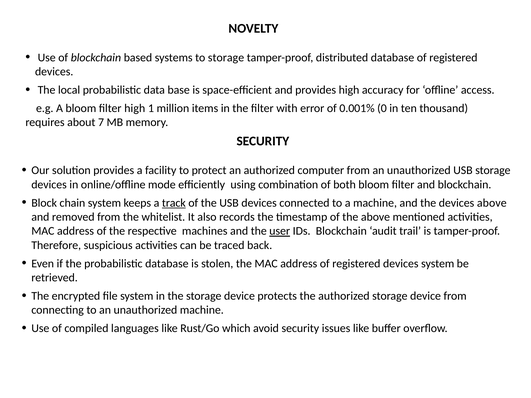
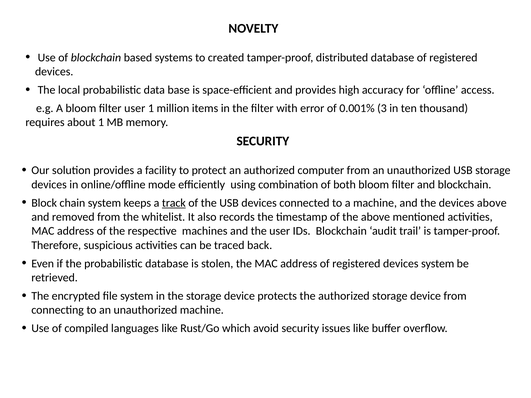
to storage: storage -> created
filter high: high -> user
0: 0 -> 3
about 7: 7 -> 1
user at (280, 231) underline: present -> none
